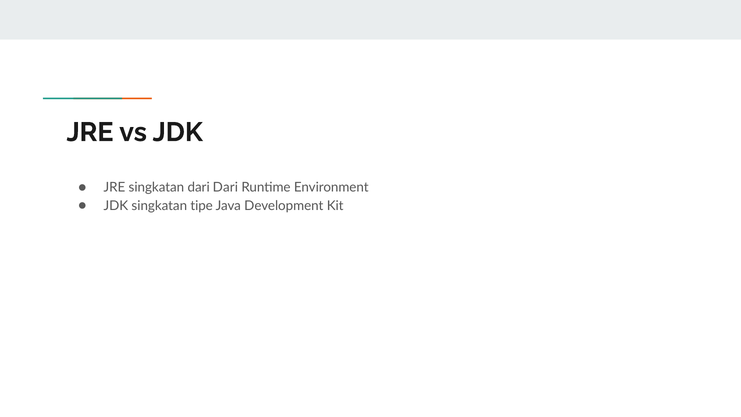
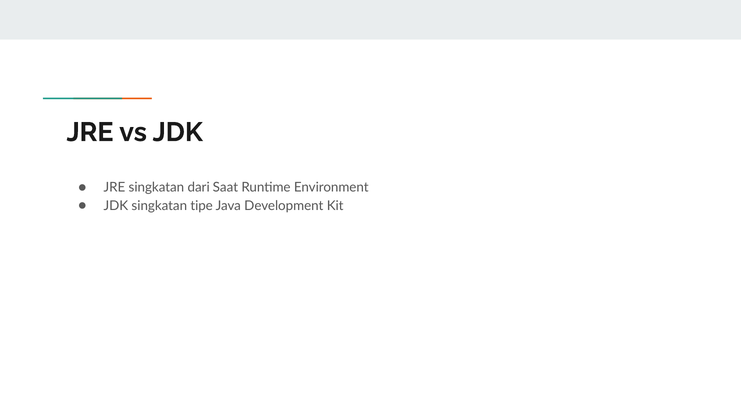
dari Dari: Dari -> Saat
